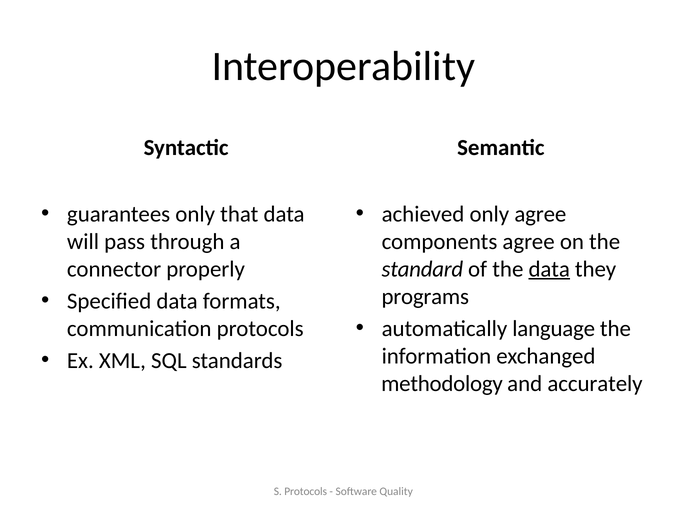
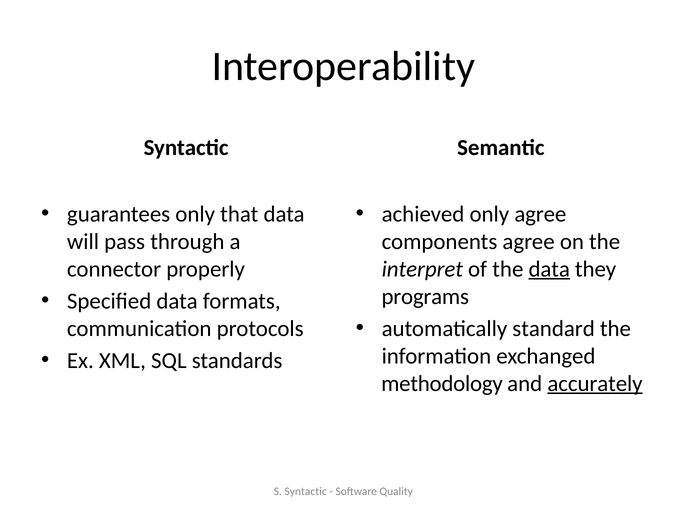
standard: standard -> interpret
language: language -> standard
accurately underline: none -> present
S Protocols: Protocols -> Syntactic
